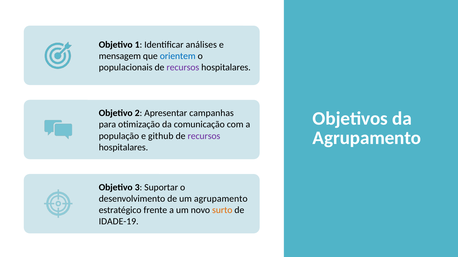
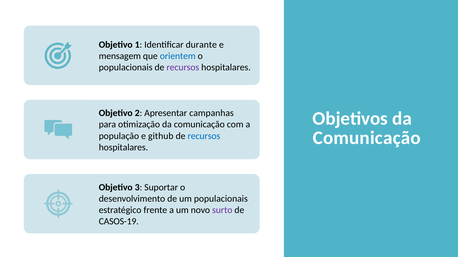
análises: análises -> durante
Agrupamento at (367, 138): Agrupamento -> Comunicação
recursos at (204, 136) colour: purple -> blue
um agrupamento: agrupamento -> populacionais
surto colour: orange -> purple
IDADE-19: IDADE-19 -> CASOS-19
